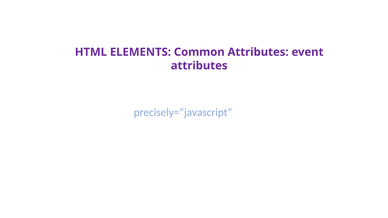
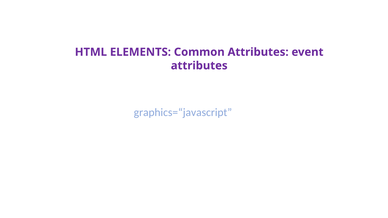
precisely=“javascript: precisely=“javascript -> graphics=“javascript
